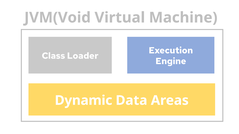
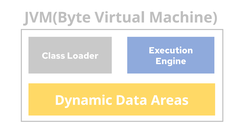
JVM(Void: JVM(Void -> JVM(Byte
